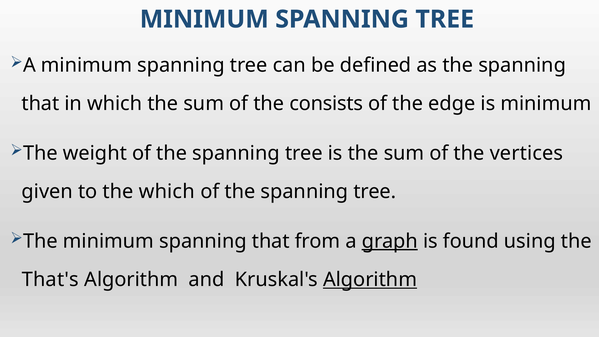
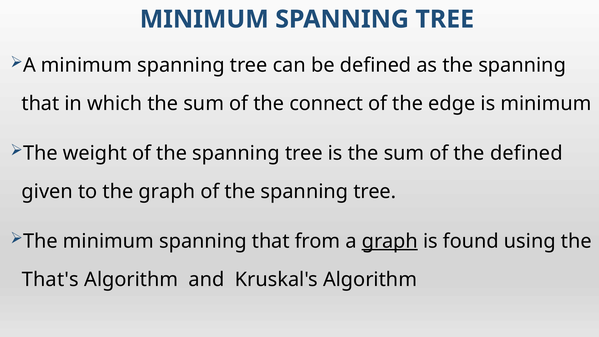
consists: consists -> connect
the vertices: vertices -> defined
the which: which -> graph
Algorithm at (370, 280) underline: present -> none
